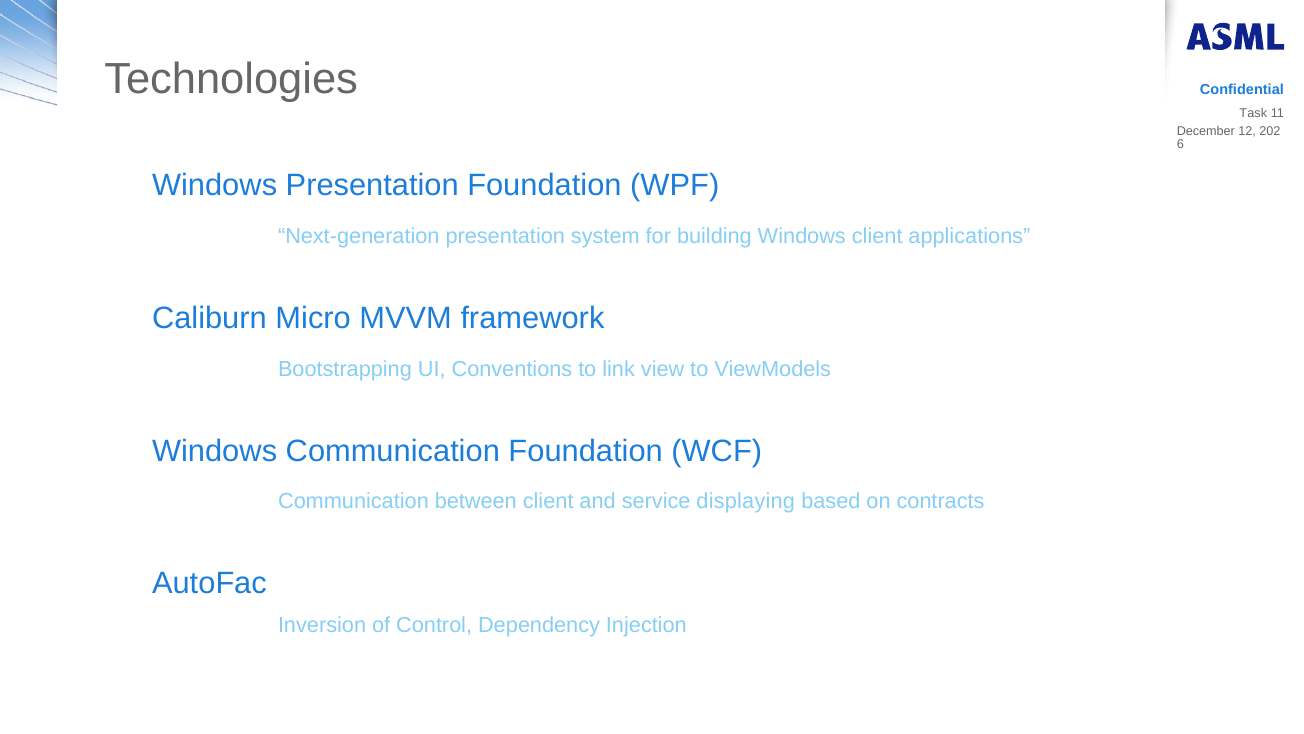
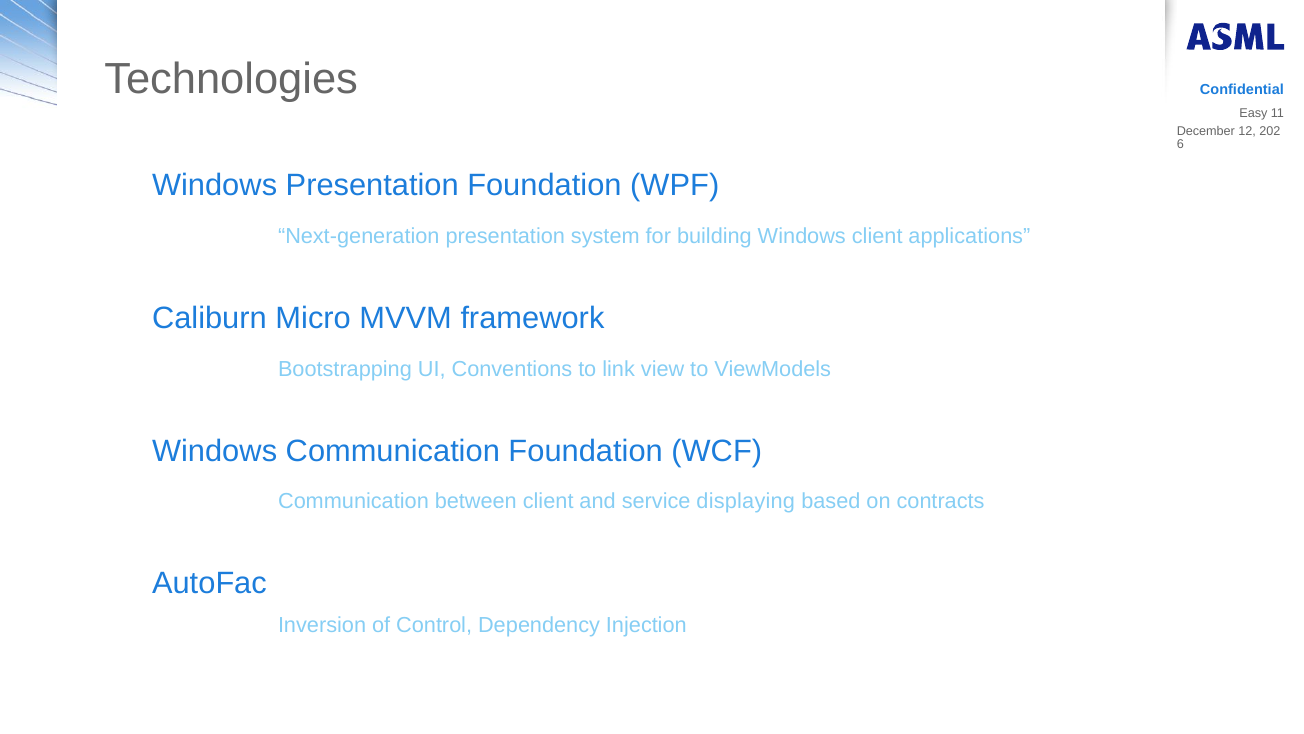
Task: Task -> Easy
